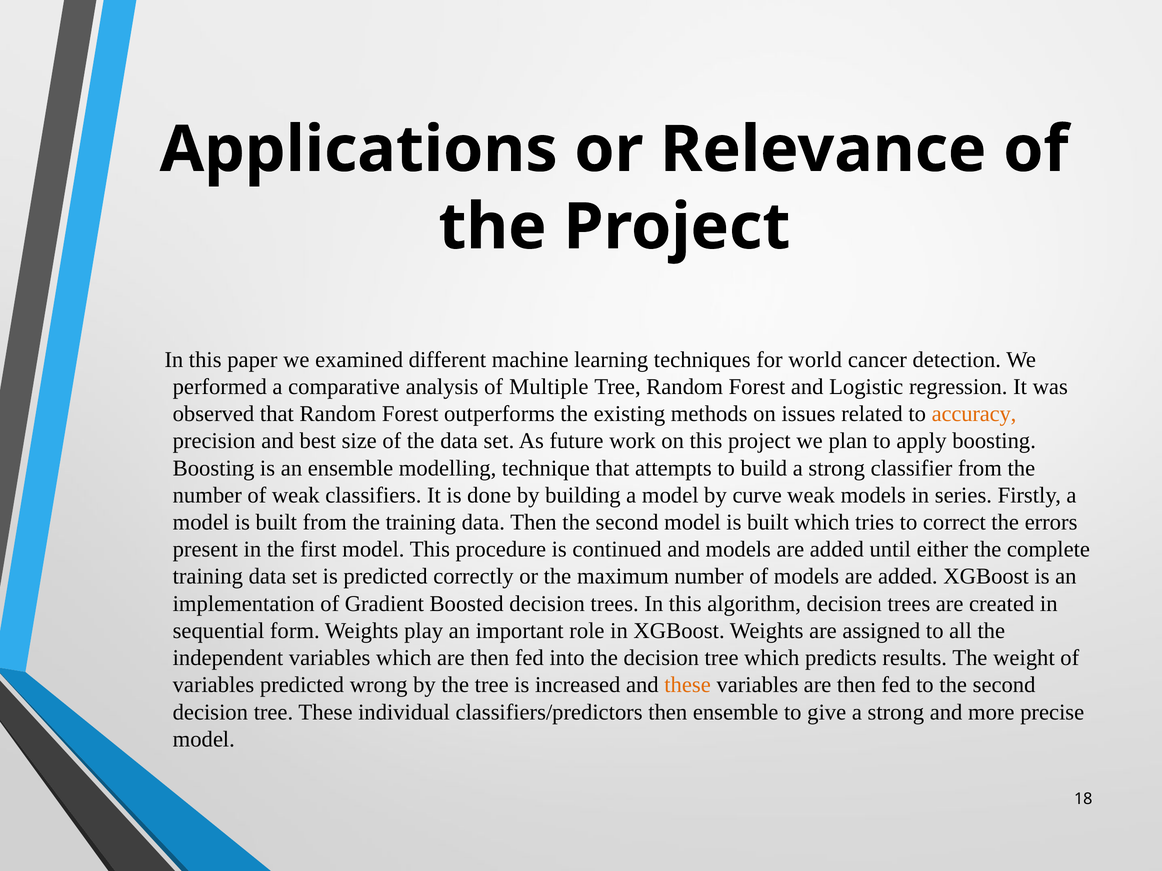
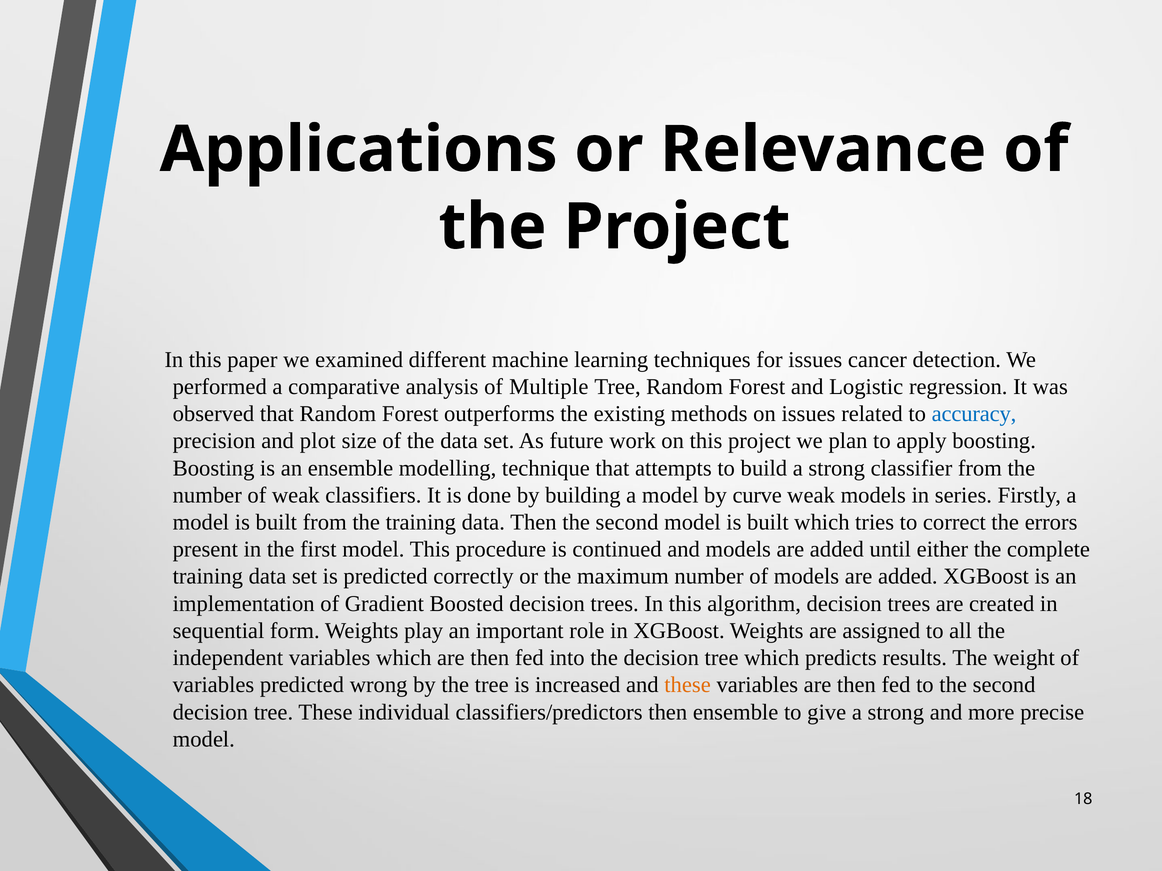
for world: world -> issues
accuracy colour: orange -> blue
best: best -> plot
